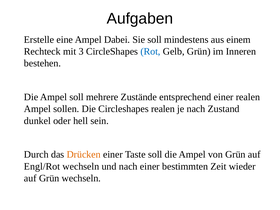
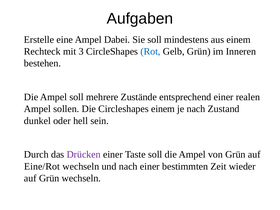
Circleshapes realen: realen -> einem
Drücken colour: orange -> purple
Engl/Rot: Engl/Rot -> Eine/Rot
